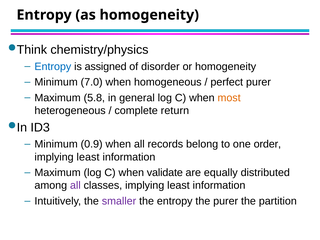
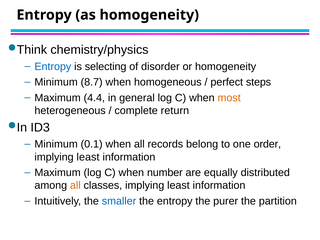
assigned: assigned -> selecting
7.0: 7.0 -> 8.7
perfect purer: purer -> steps
5.8: 5.8 -> 4.4
0.9: 0.9 -> 0.1
validate: validate -> number
all at (75, 185) colour: purple -> orange
smaller colour: purple -> blue
